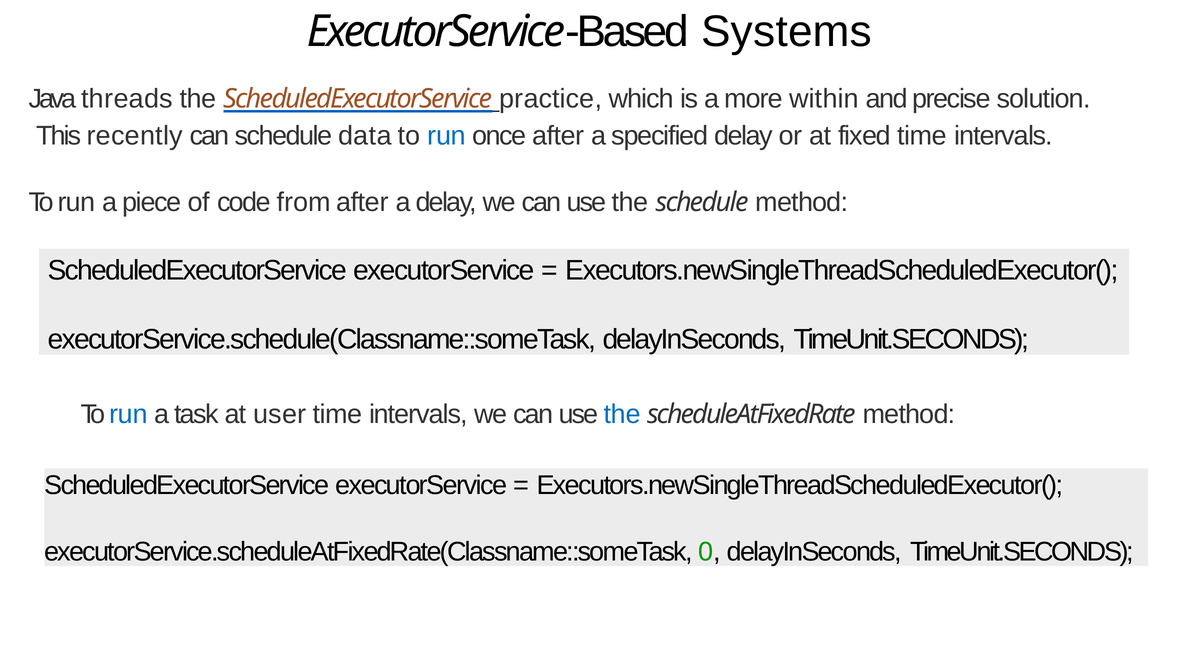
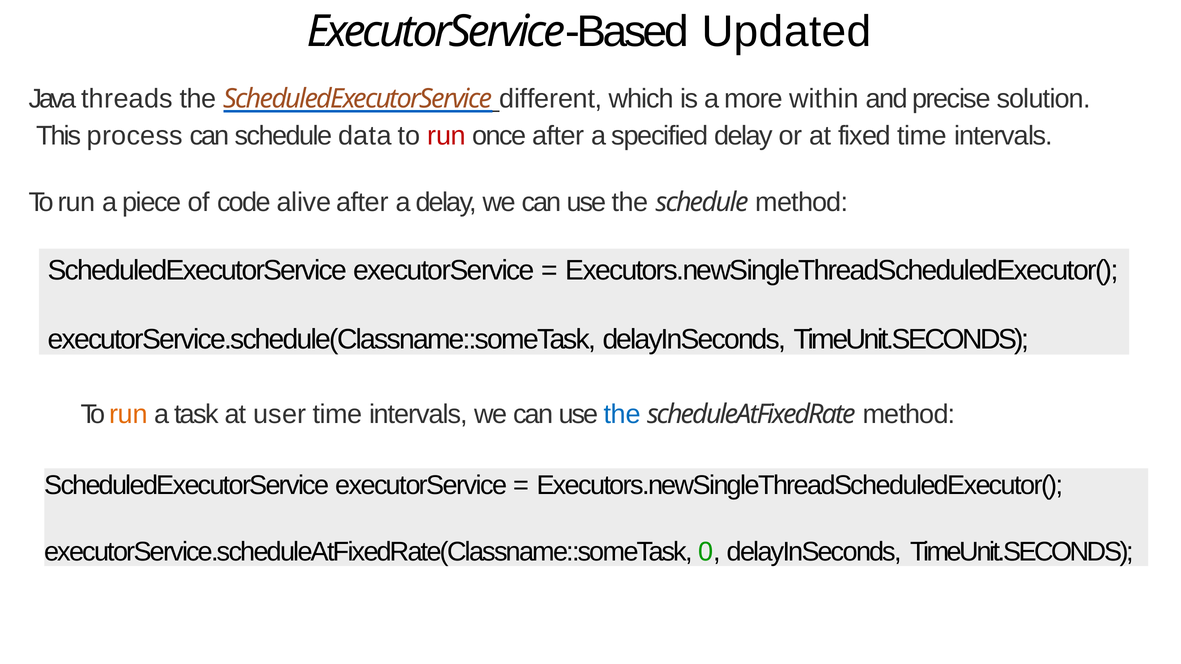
Systems: Systems -> Updated
practice: practice -> different
recently: recently -> process
run at (447, 136) colour: blue -> red
from: from -> alive
run at (128, 415) colour: blue -> orange
